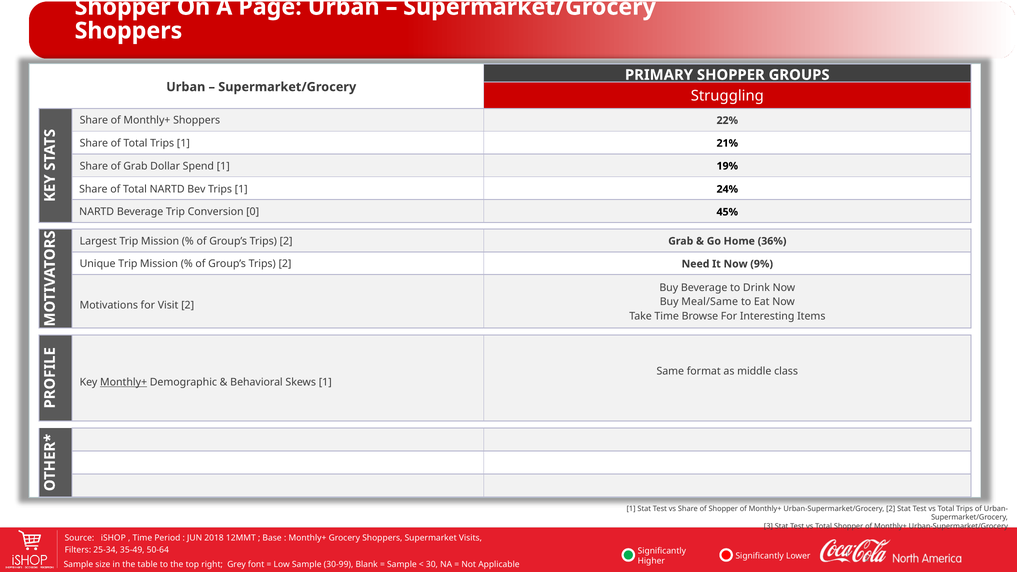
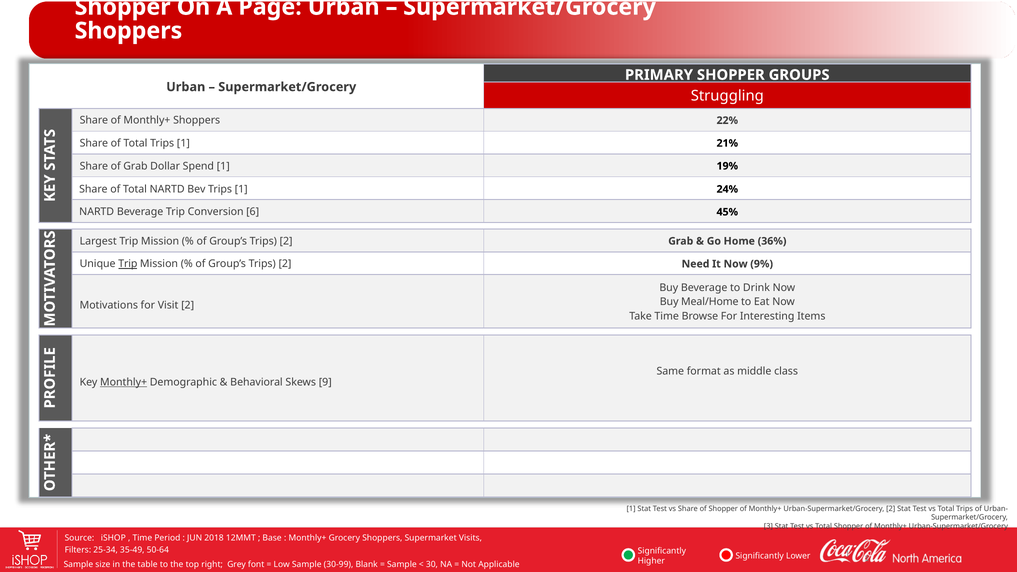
0: 0 -> 6
Trip at (128, 264) underline: none -> present
Meal/Same: Meal/Same -> Meal/Home
Skews 1: 1 -> 9
